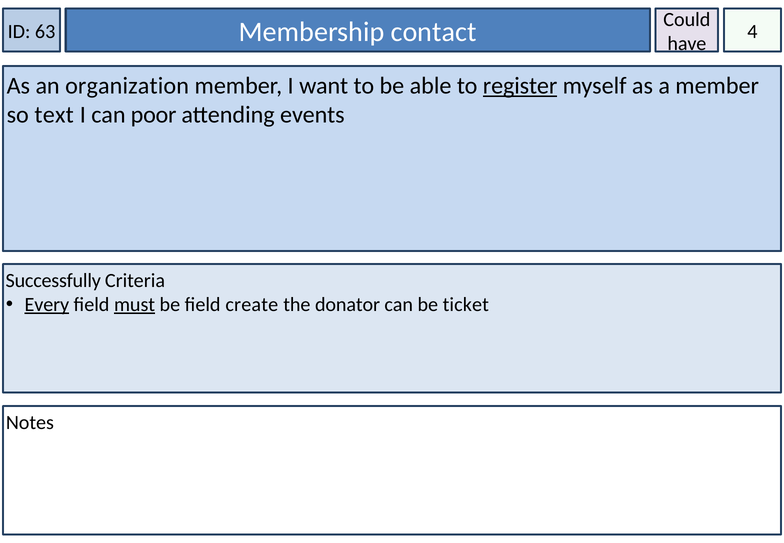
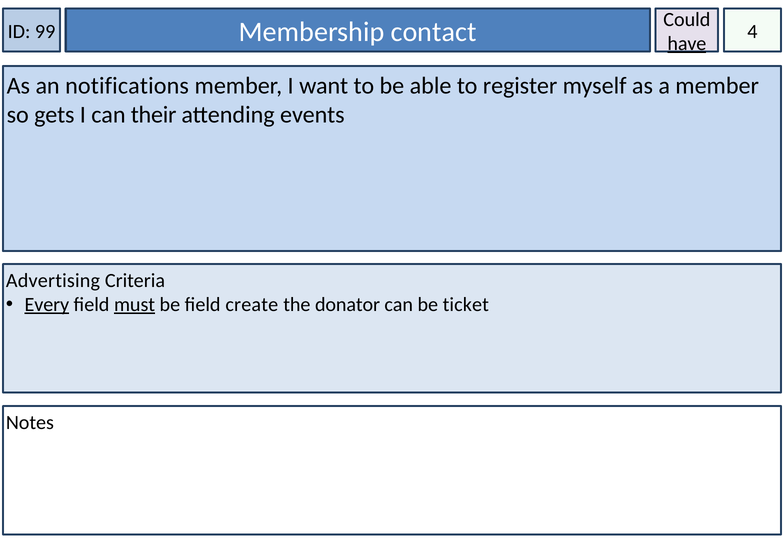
63: 63 -> 99
have underline: none -> present
organization: organization -> notifications
register underline: present -> none
text: text -> gets
poor: poor -> their
Successfully: Successfully -> Advertising
